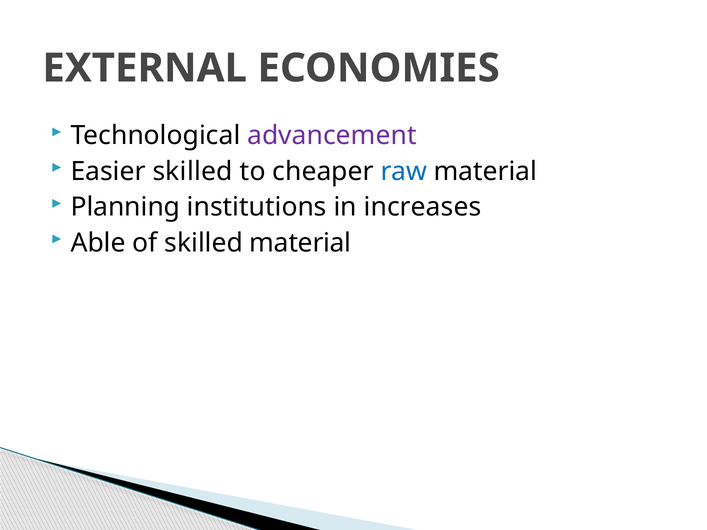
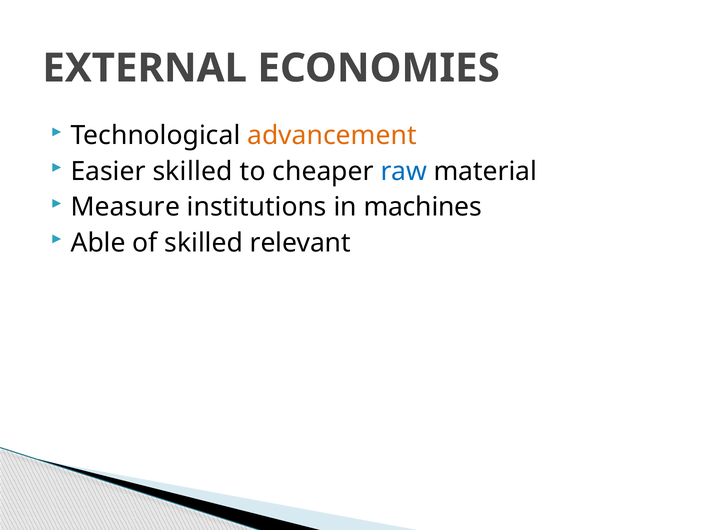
advancement colour: purple -> orange
Planning: Planning -> Measure
increases: increases -> machines
skilled material: material -> relevant
